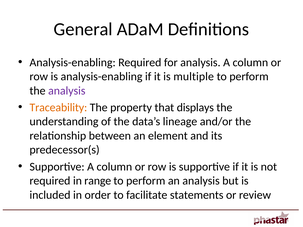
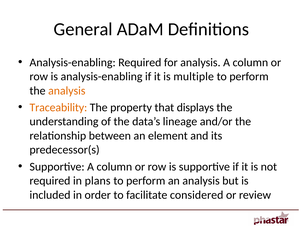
analysis at (67, 91) colour: purple -> orange
range: range -> plans
statements: statements -> considered
